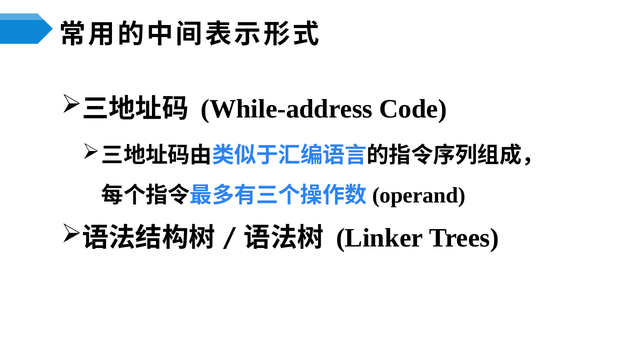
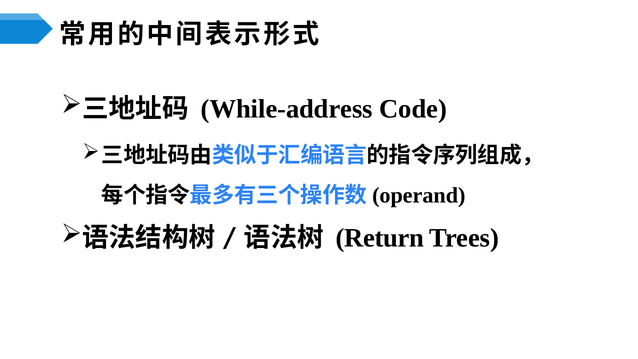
Linker: Linker -> Return
